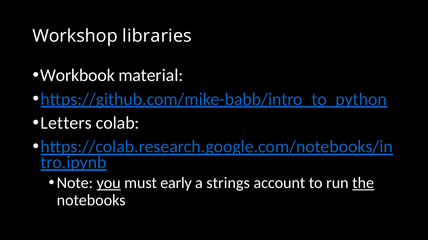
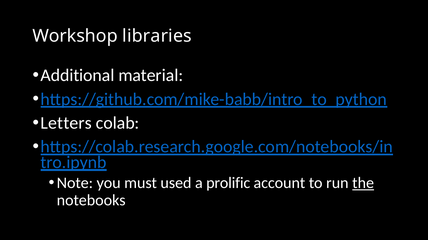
Workbook: Workbook -> Additional
you underline: present -> none
early: early -> used
strings: strings -> prolific
